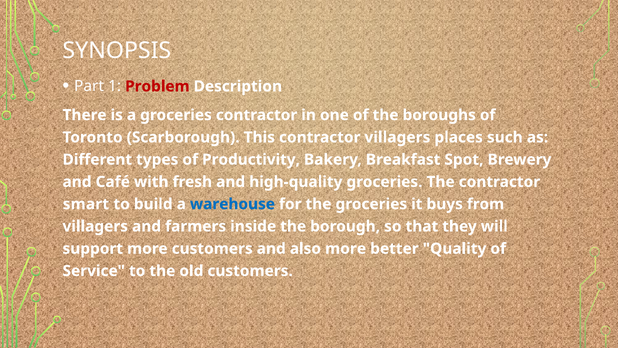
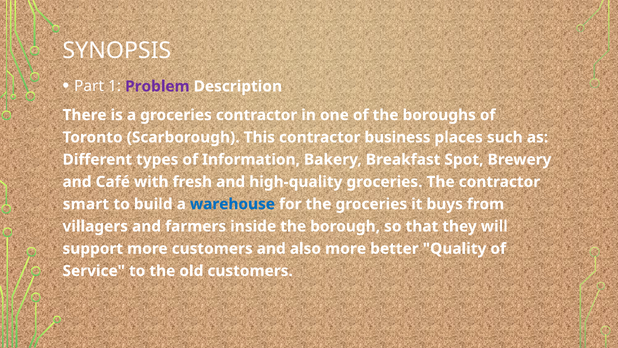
Problem colour: red -> purple
contractor villagers: villagers -> business
Productivity: Productivity -> Information
